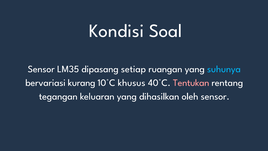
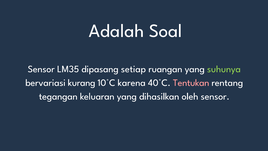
Kondisi: Kondisi -> Adalah
suhunya colour: light blue -> light green
khusus: khusus -> karena
